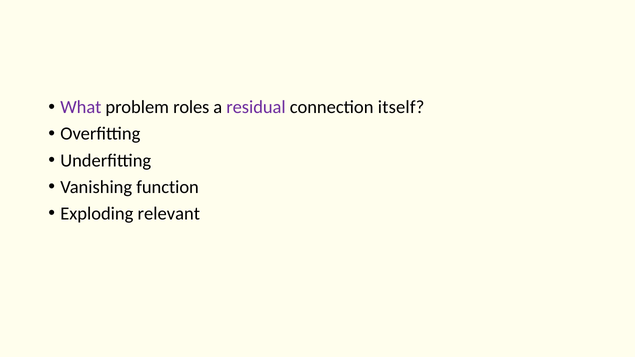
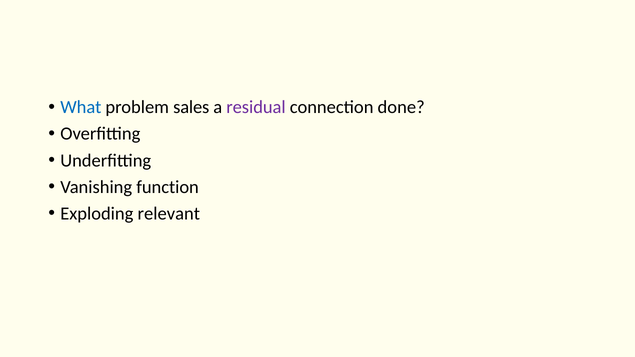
What colour: purple -> blue
roles: roles -> sales
itself: itself -> done
